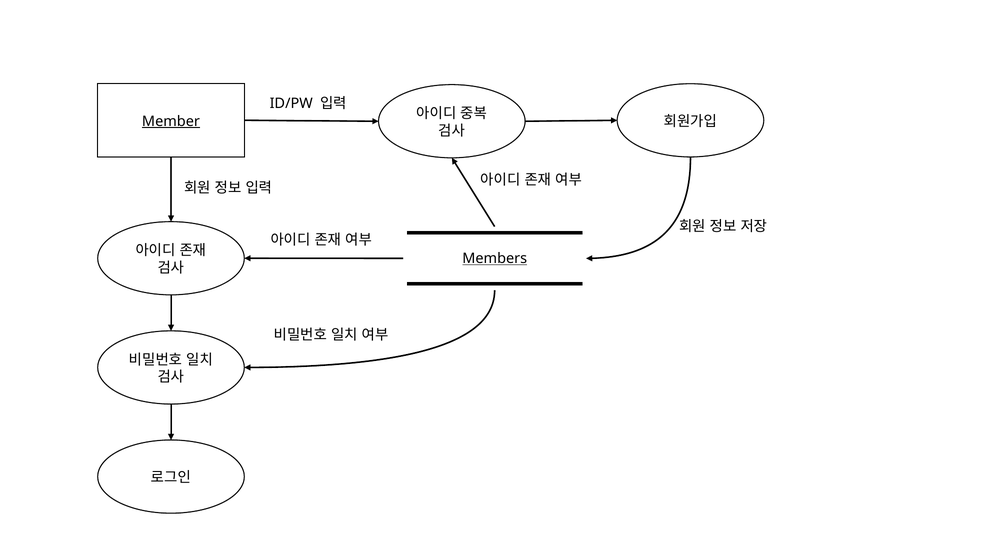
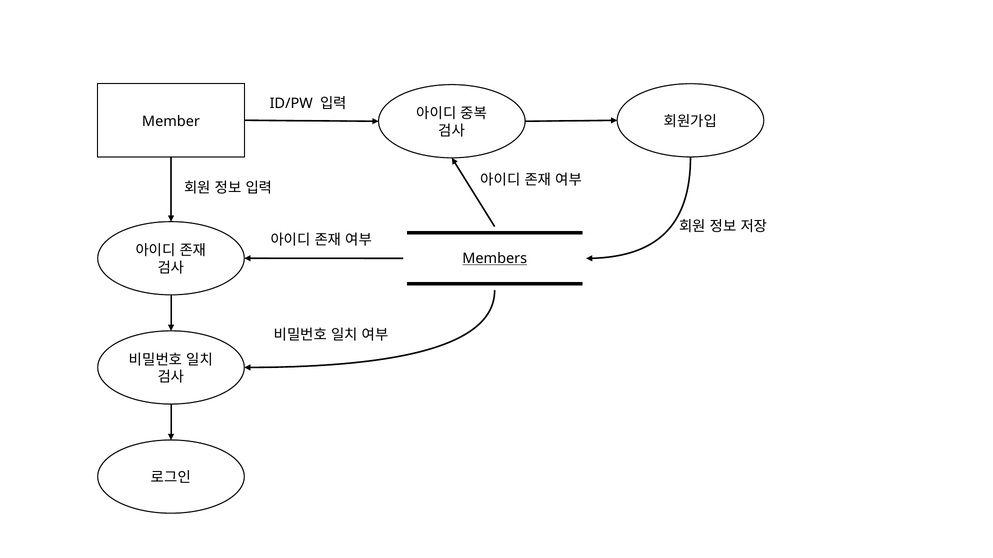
Member underline: present -> none
